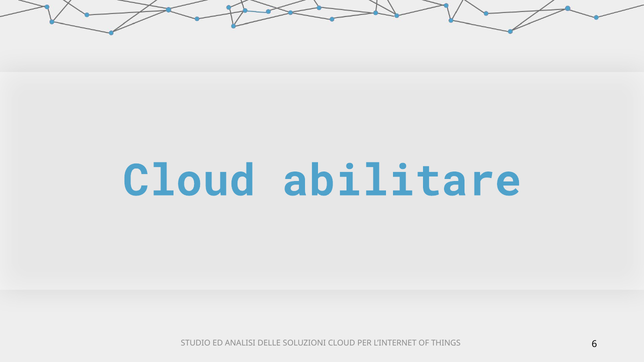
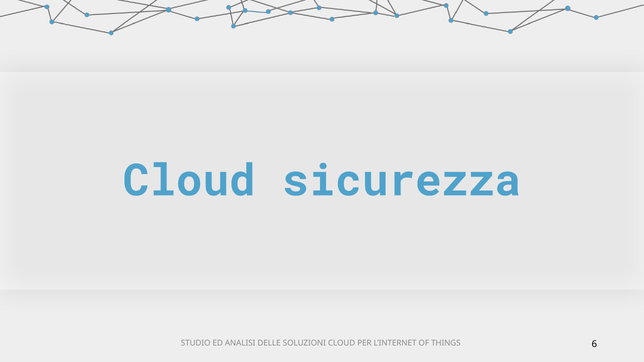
abilitare: abilitare -> sicurezza
